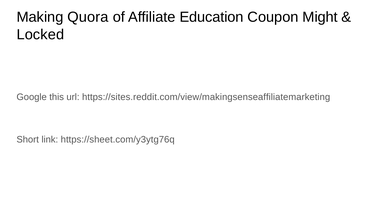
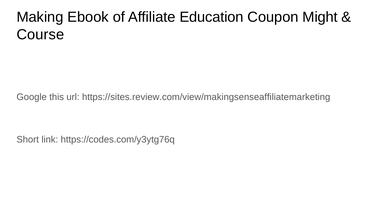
Quora: Quora -> Ebook
Locked: Locked -> Course
https://sites.reddit.com/view/makingsenseaffiliatemarketing: https://sites.reddit.com/view/makingsenseaffiliatemarketing -> https://sites.review.com/view/makingsenseaffiliatemarketing
https://sheet.com/y3ytg76q: https://sheet.com/y3ytg76q -> https://codes.com/y3ytg76q
